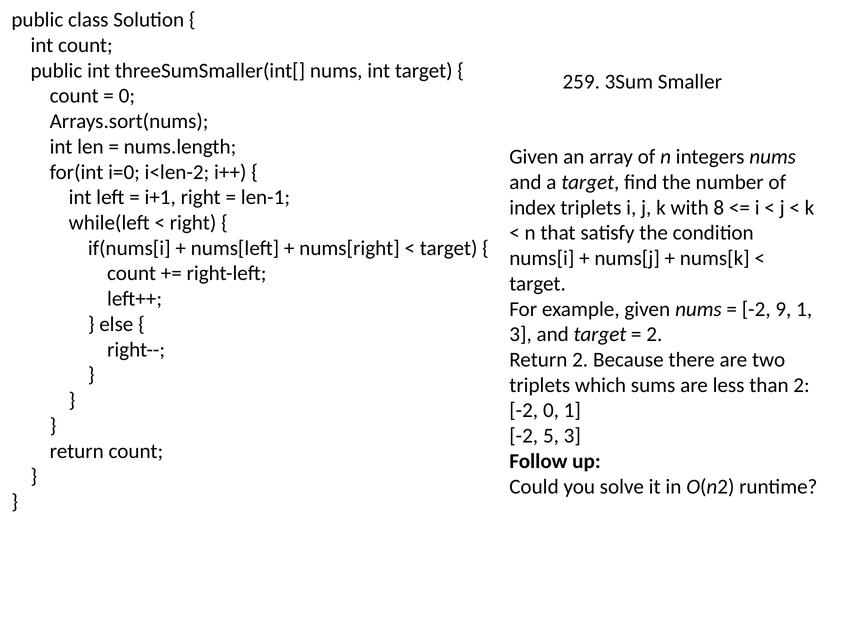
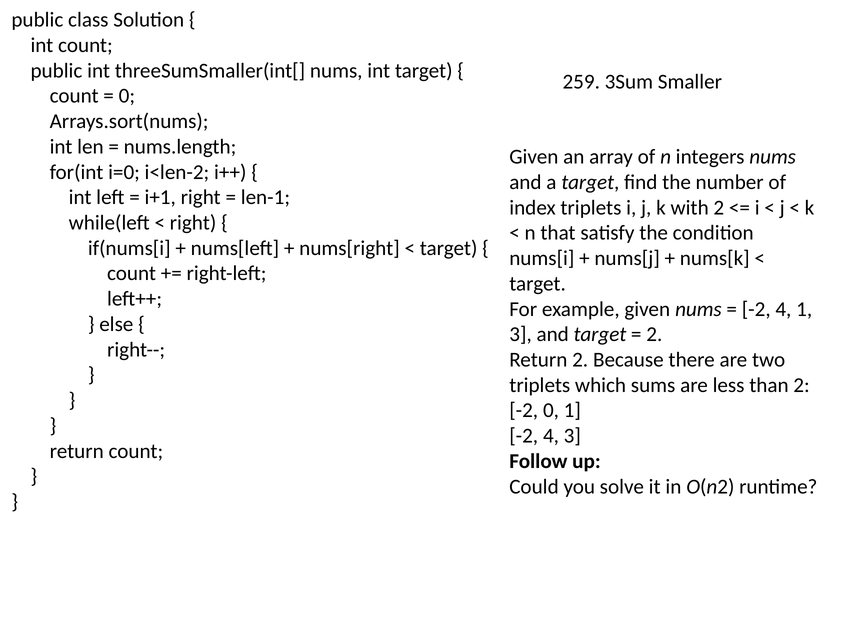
with 8: 8 -> 2
9 at (783, 309): 9 -> 4
5 at (551, 436): 5 -> 4
